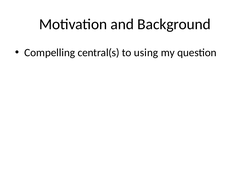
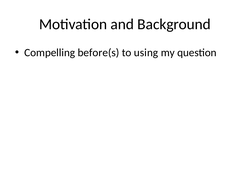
central(s: central(s -> before(s
